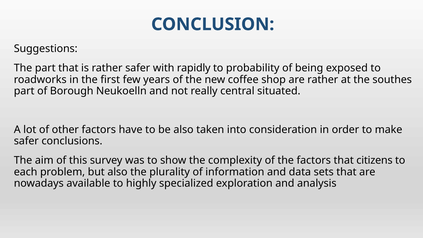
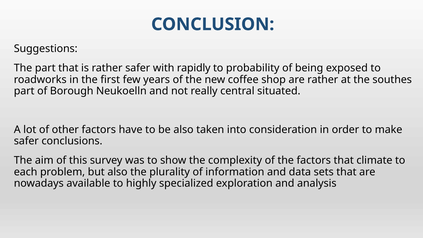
citizens: citizens -> climate
